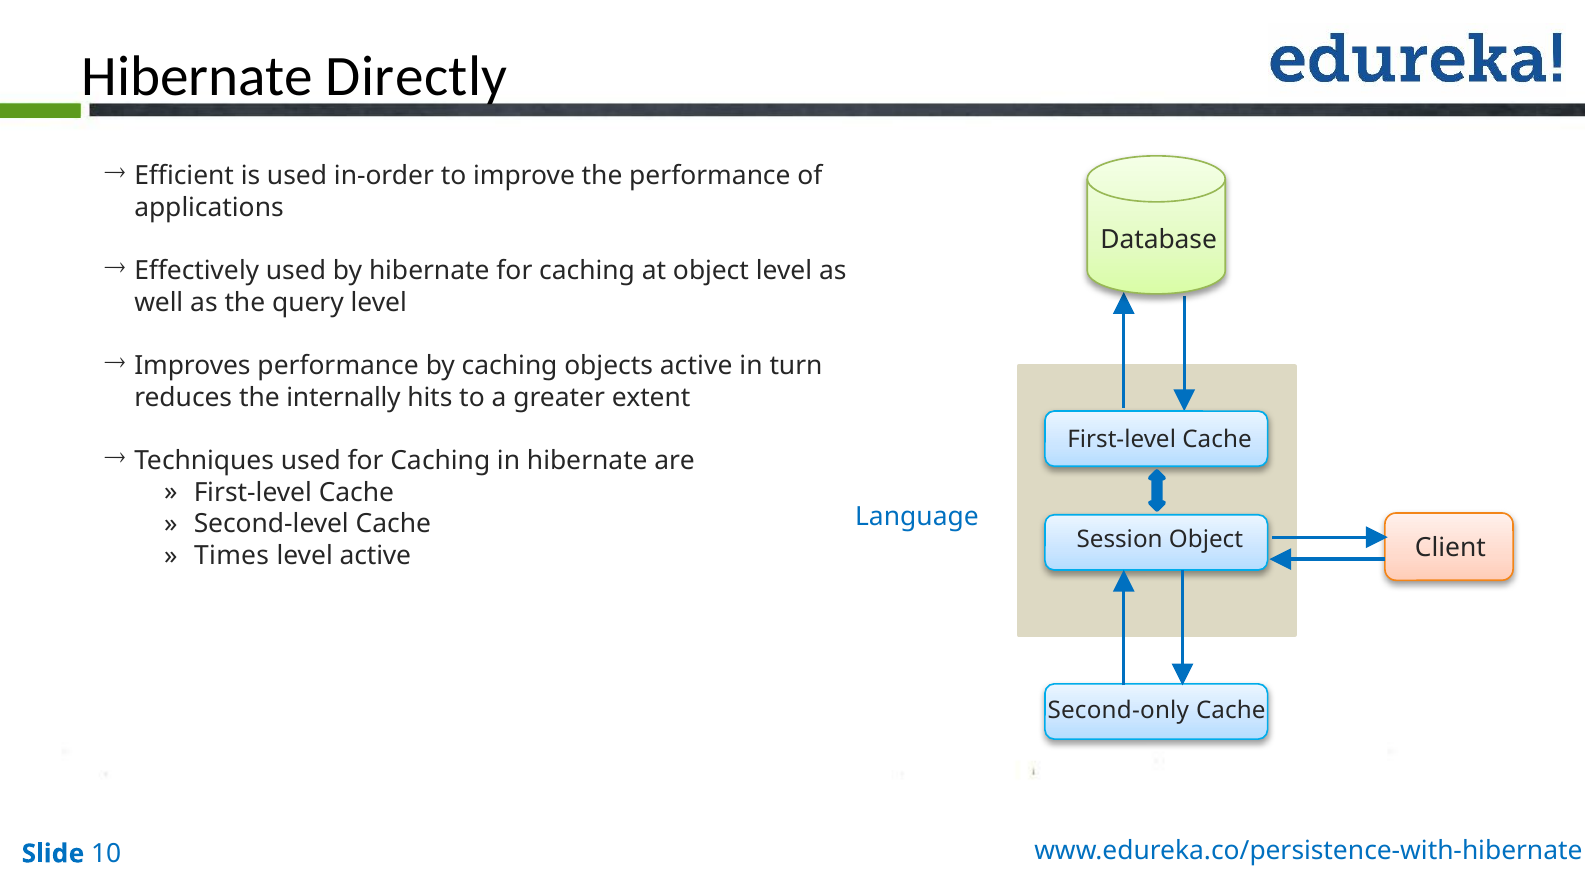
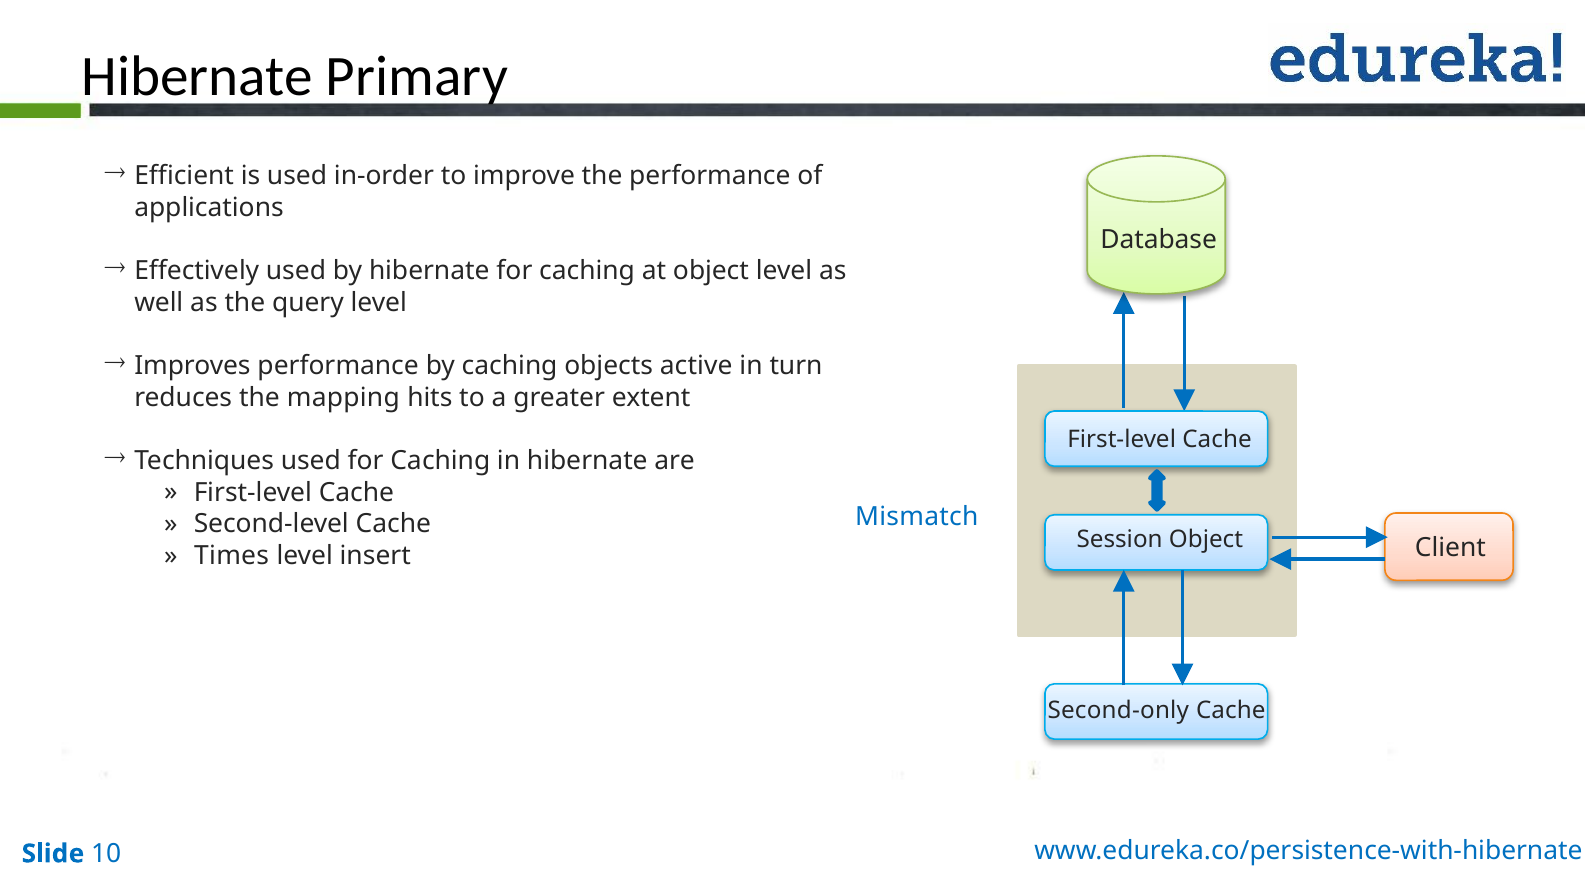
Directly: Directly -> Primary
internally: internally -> mapping
Language: Language -> Mismatch
level active: active -> insert
